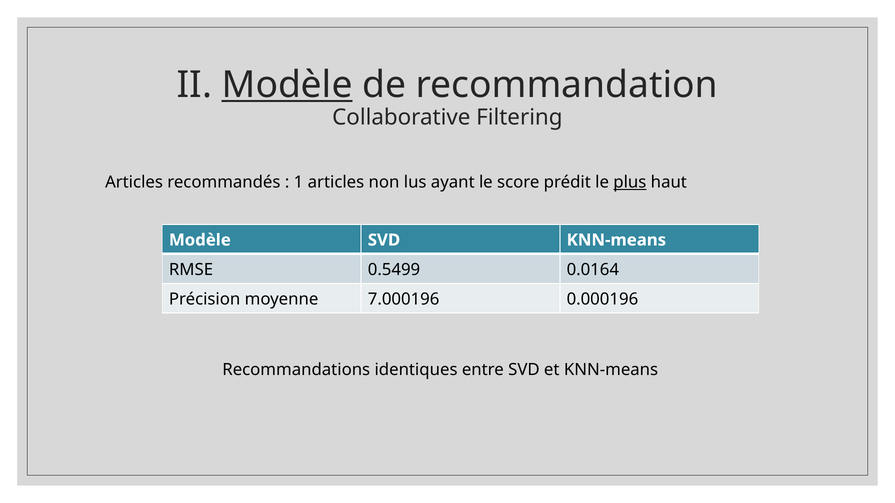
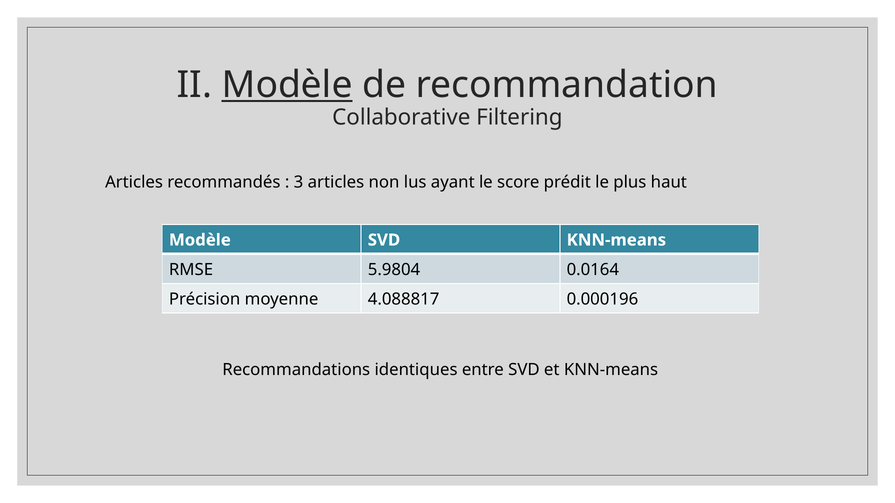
1: 1 -> 3
plus underline: present -> none
0.5499: 0.5499 -> 5.9804
7.000196: 7.000196 -> 4.088817
